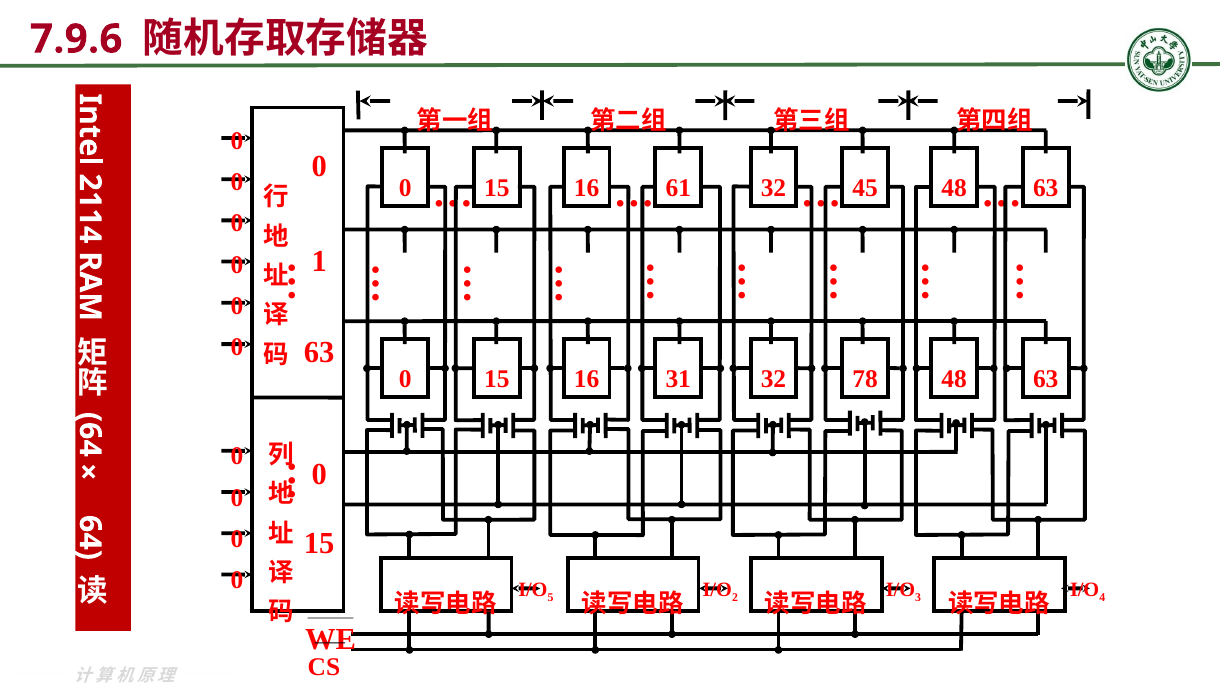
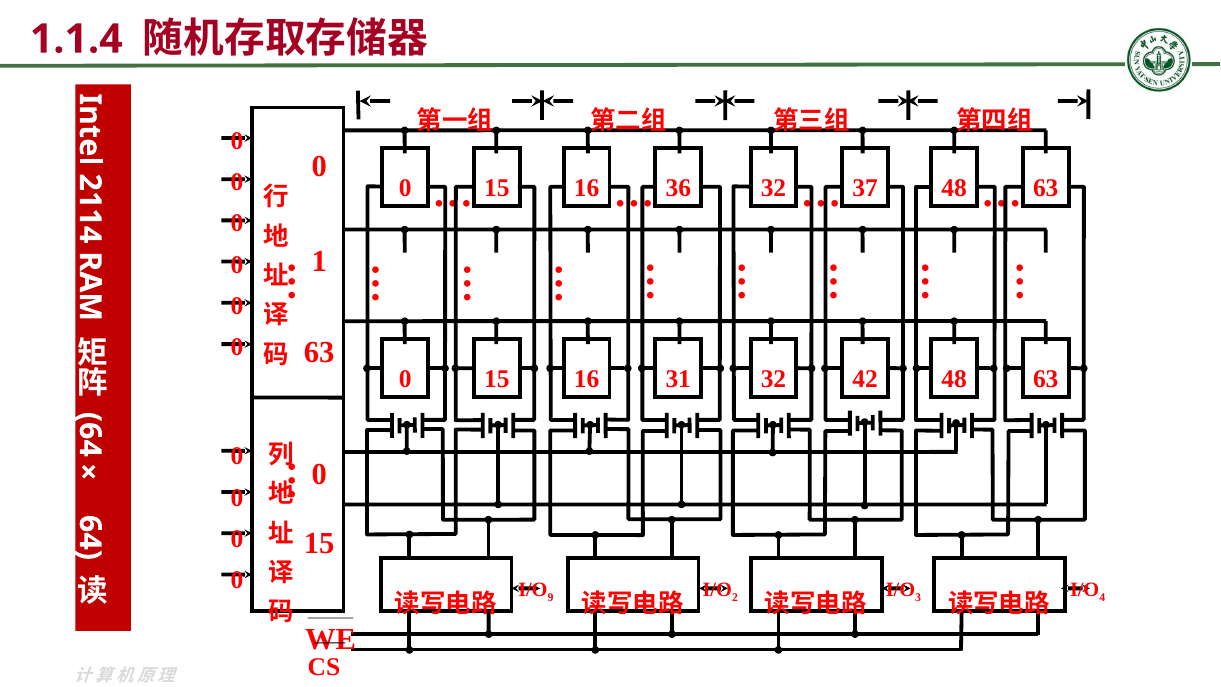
7.9.6: 7.9.6 -> 1.1.4
61: 61 -> 36
45: 45 -> 37
78: 78 -> 42
5: 5 -> 9
